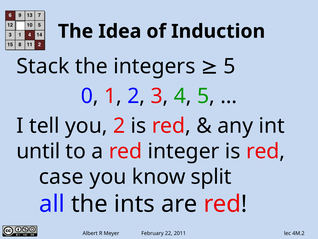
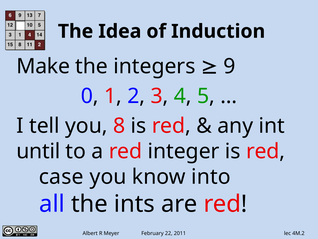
Stack: Stack -> Make
5 at (229, 66): 5 -> 9
you 2: 2 -> 8
split: split -> into
